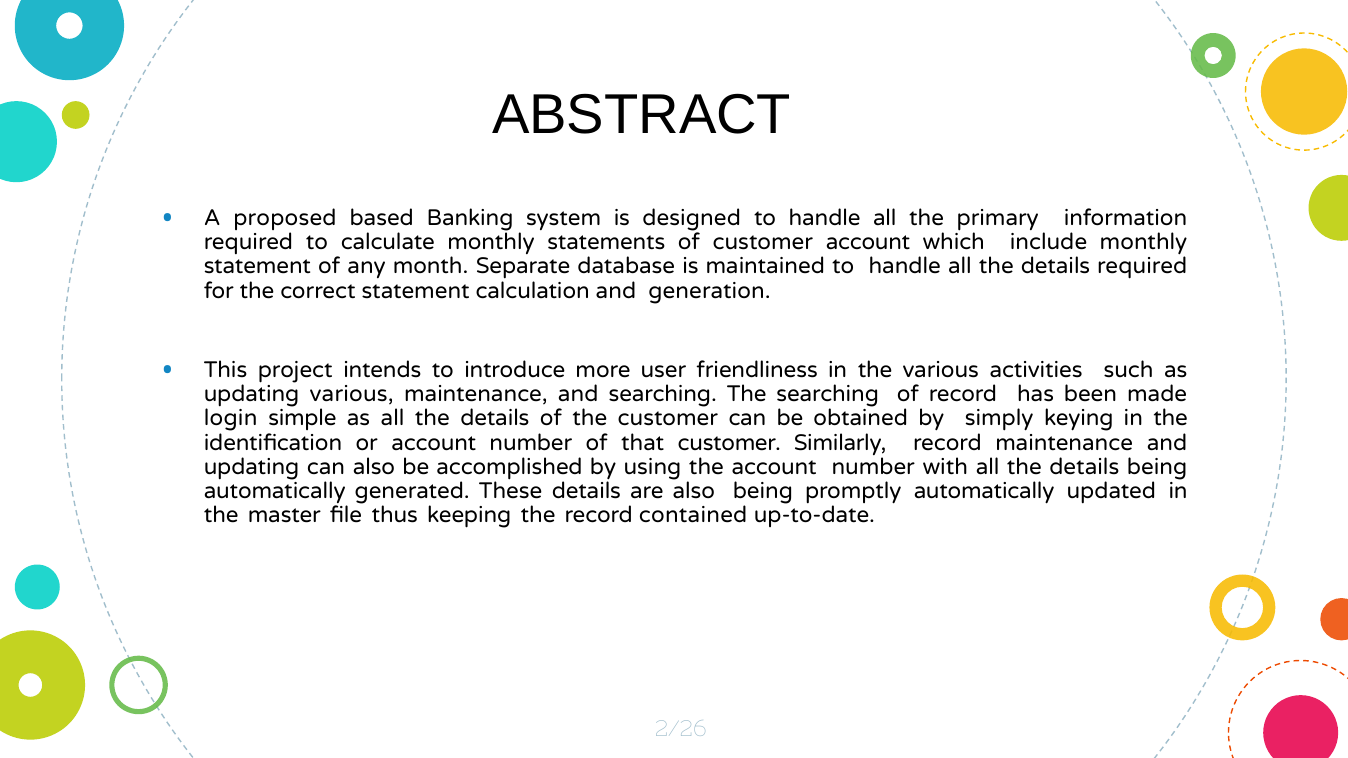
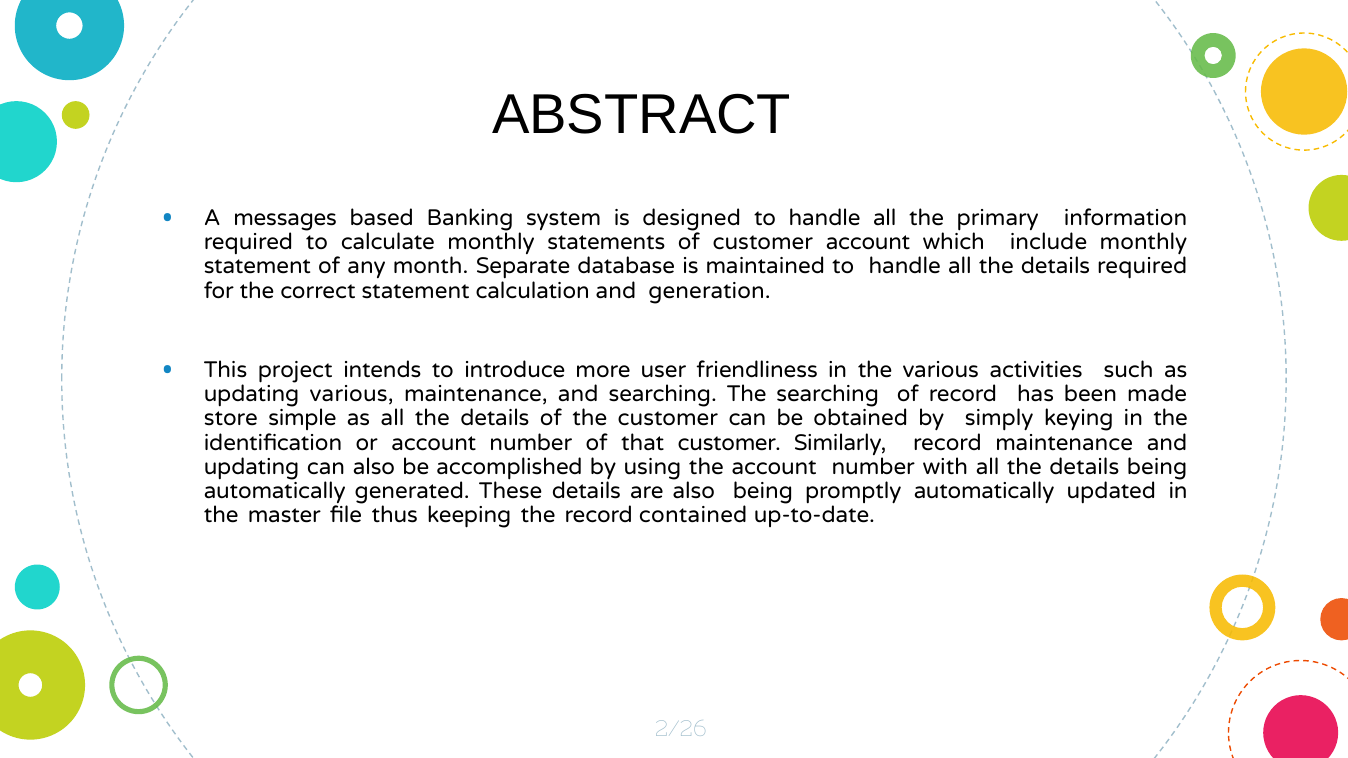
proposed: proposed -> messages
login: login -> store
